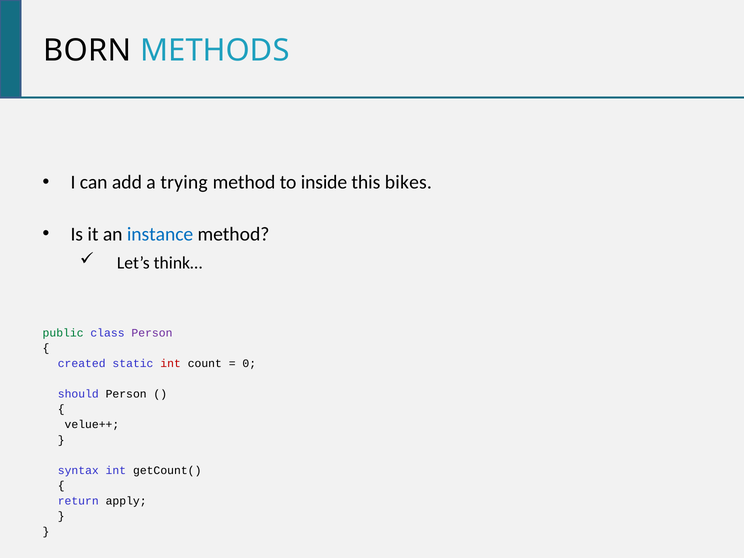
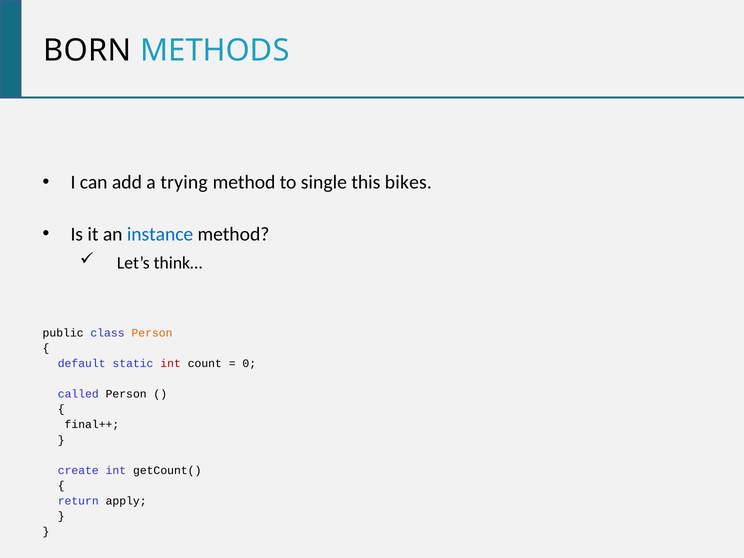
inside: inside -> single
public colour: green -> black
Person at (152, 333) colour: purple -> orange
created: created -> default
should: should -> called
velue++: velue++ -> final++
syntax: syntax -> create
